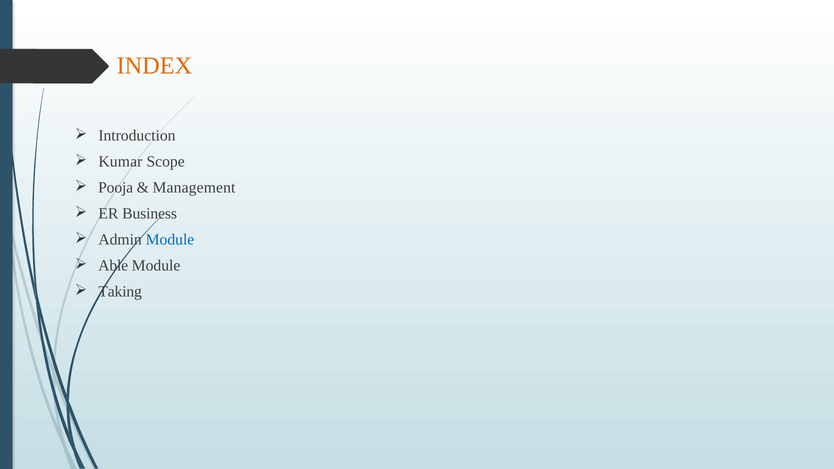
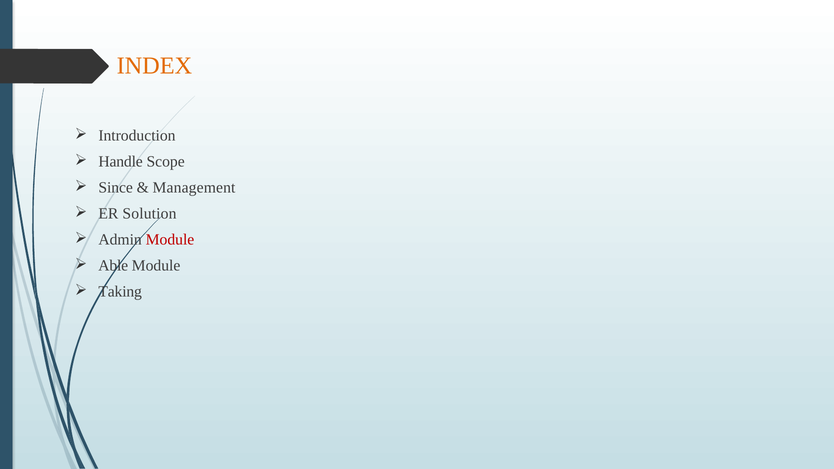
Kumar: Kumar -> Handle
Pooja: Pooja -> Since
Business: Business -> Solution
Module at (170, 240) colour: blue -> red
